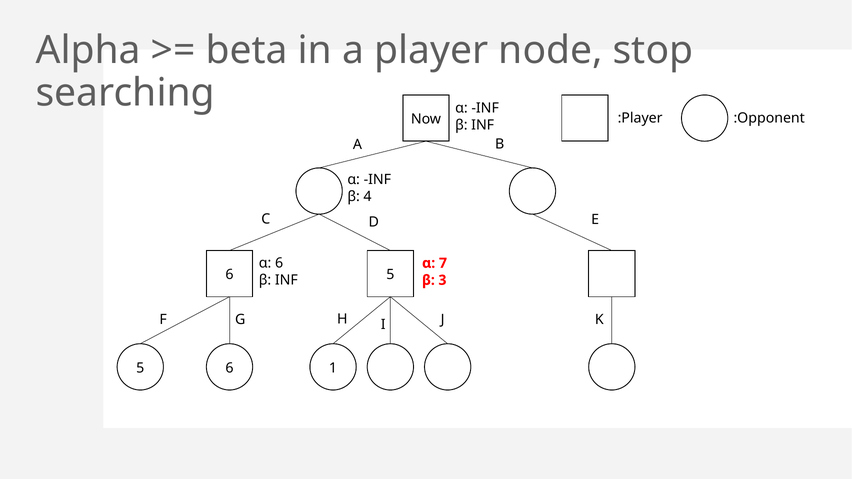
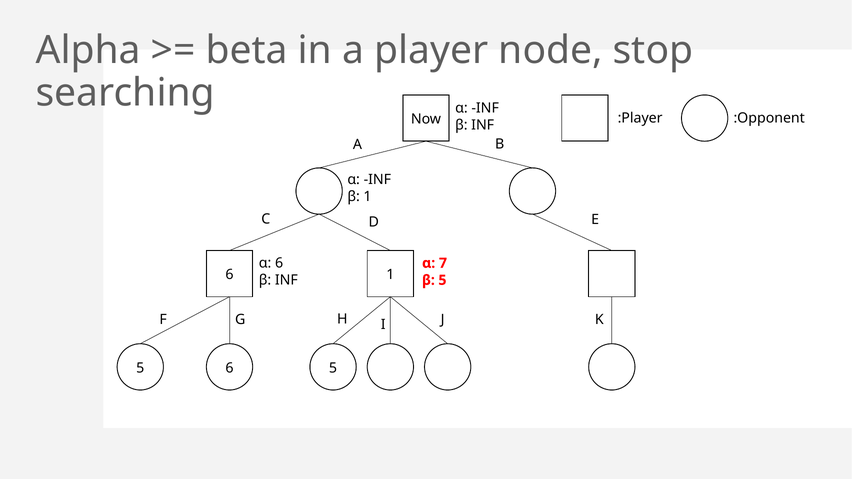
β 4: 4 -> 1
5 at (390, 275): 5 -> 1
β 3: 3 -> 5
5 1: 1 -> 5
